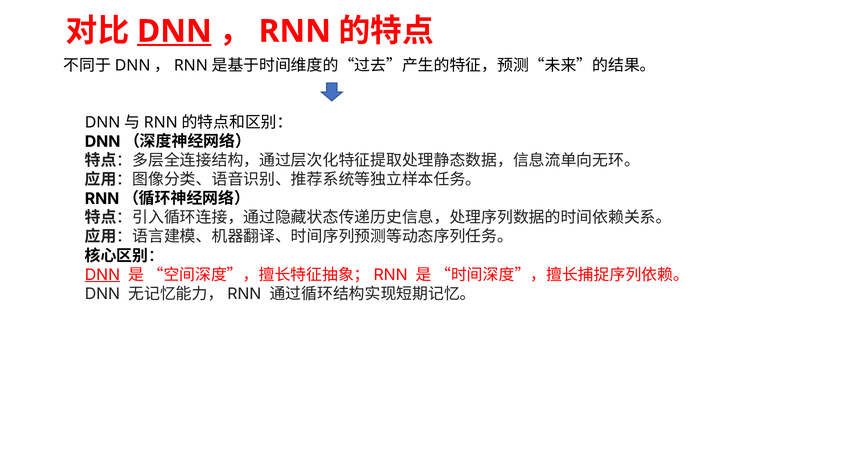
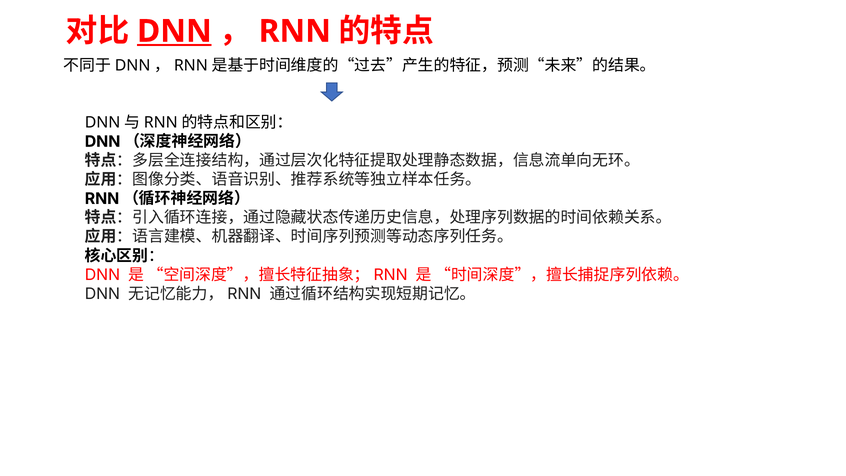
DNN at (102, 275) underline: present -> none
